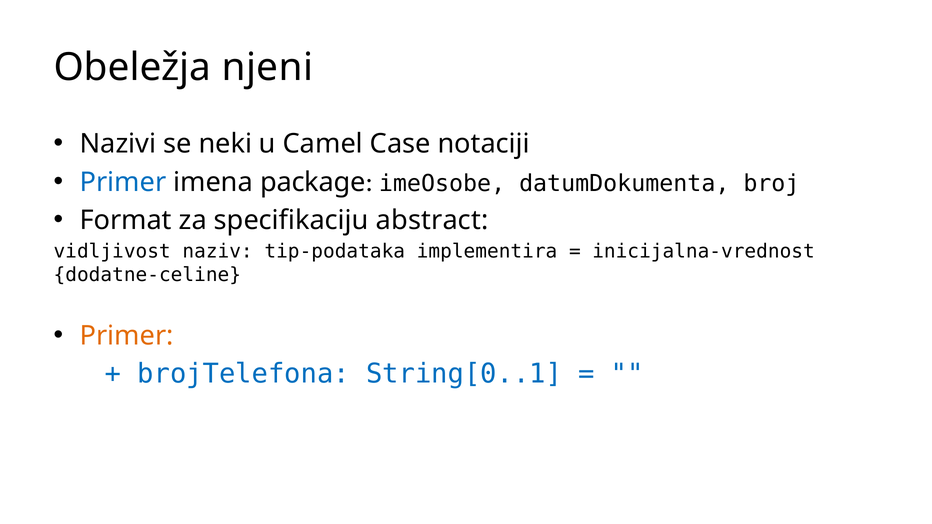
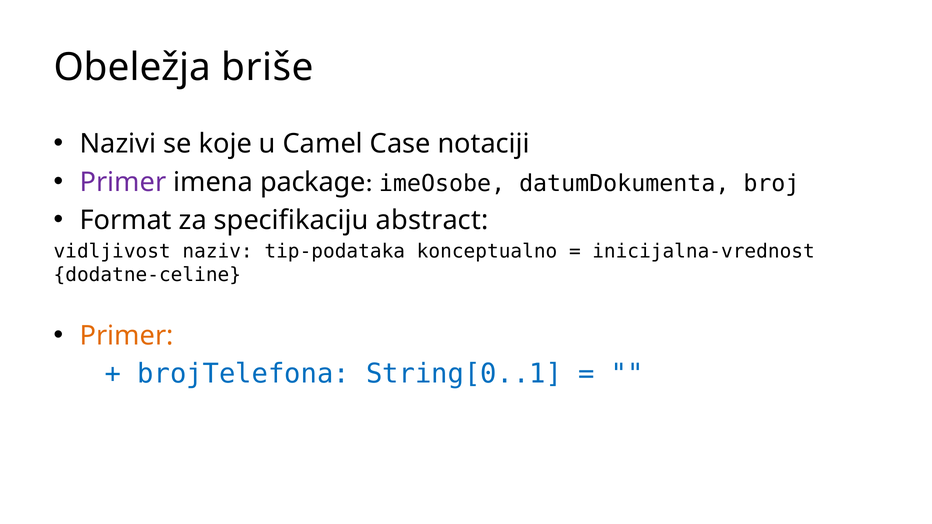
njeni: njeni -> briše
neki: neki -> koje
Primer at (123, 182) colour: blue -> purple
implementira: implementira -> konceptualno
